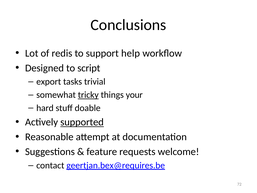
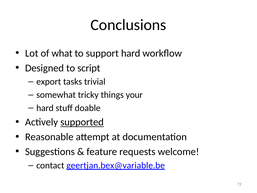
redis: redis -> what
support help: help -> hard
tricky underline: present -> none
geertjan.bex@requires.be: geertjan.bex@requires.be -> geertjan.bex@variable.be
